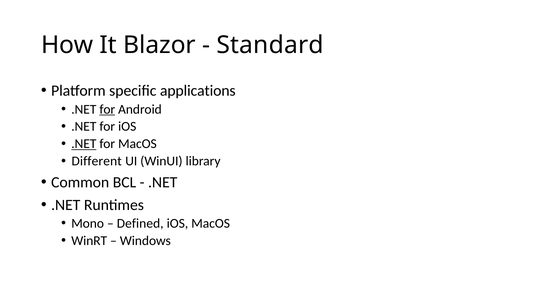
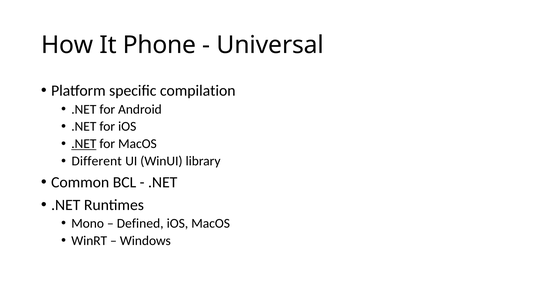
Blazor: Blazor -> Phone
Standard: Standard -> Universal
applications: applications -> compilation
for at (107, 110) underline: present -> none
